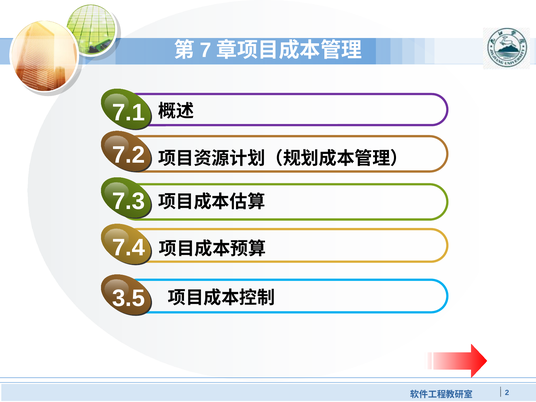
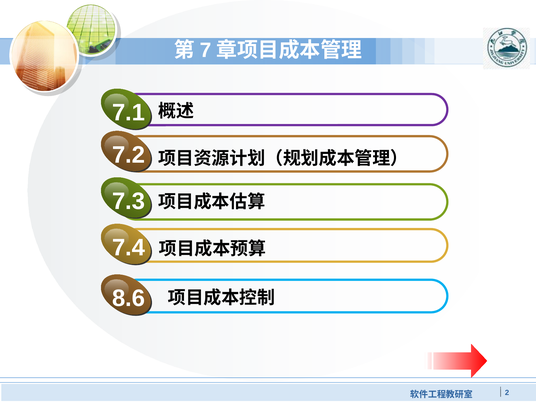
3.5: 3.5 -> 8.6
